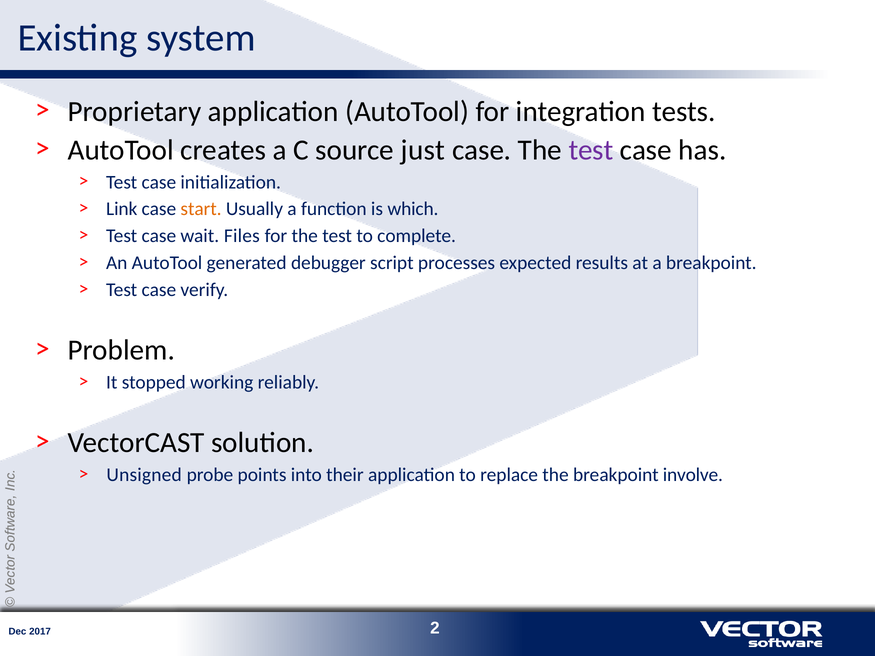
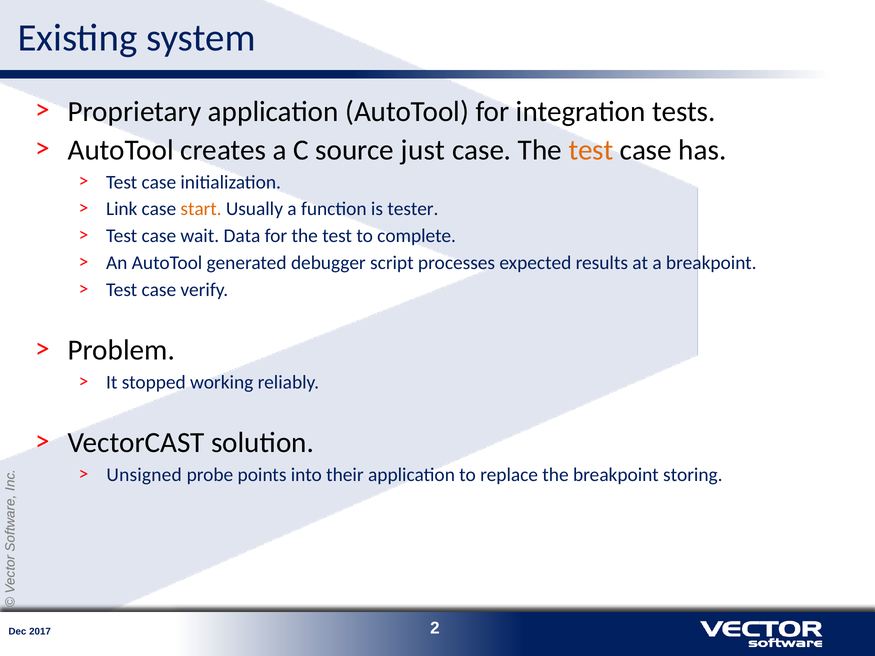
test at (591, 150) colour: purple -> orange
which: which -> tester
Files: Files -> Data
involve: involve -> storing
